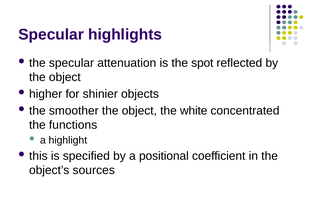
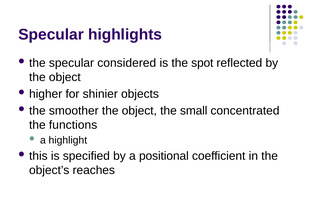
attenuation: attenuation -> considered
white: white -> small
sources: sources -> reaches
